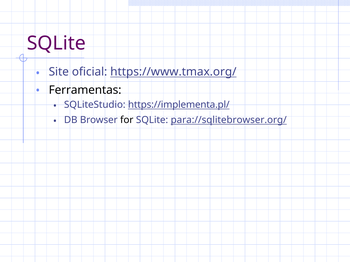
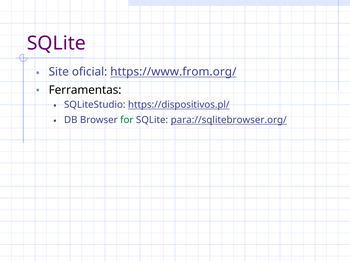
https://www.tmax.org/: https://www.tmax.org/ -> https://www.from.org/
https://implementa.pl/: https://implementa.pl/ -> https://dispositivos.pl/
for colour: black -> green
